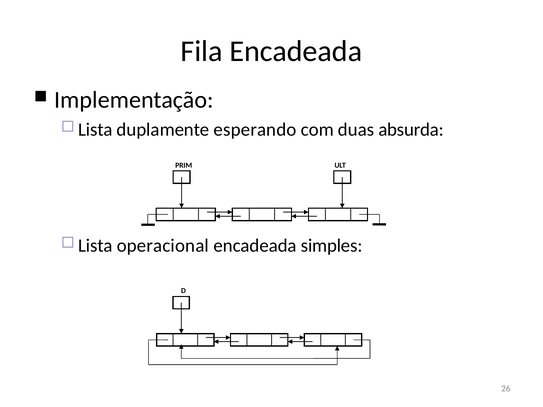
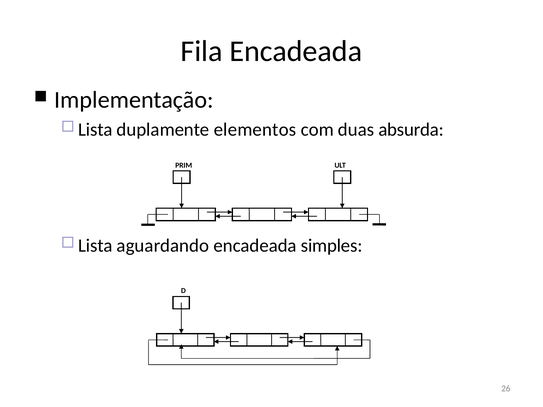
esperando: esperando -> elementos
operacional: operacional -> aguardando
